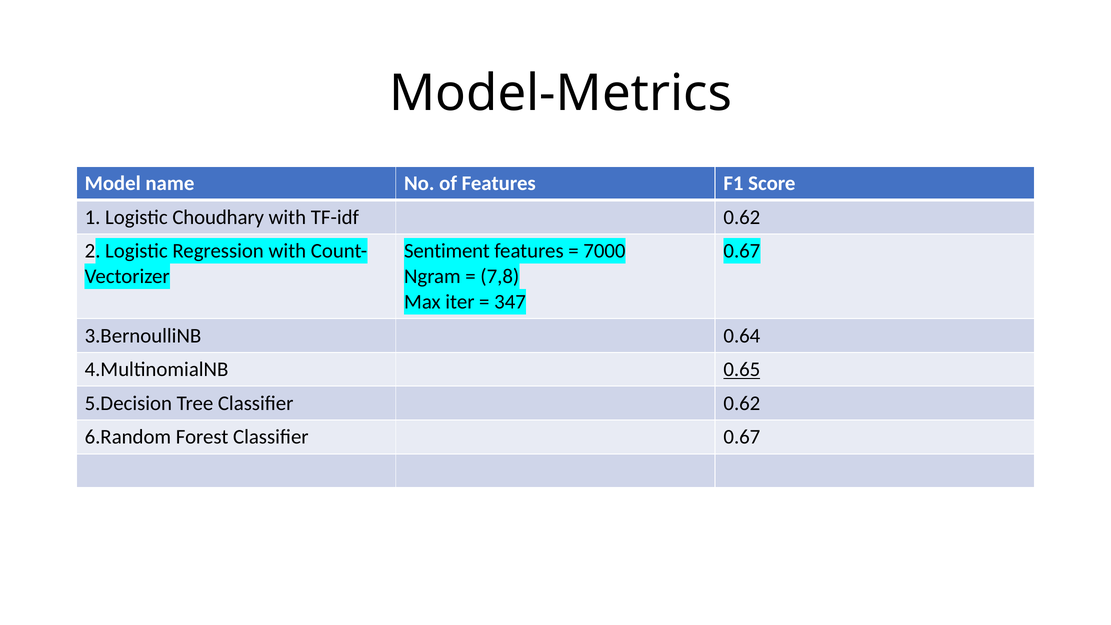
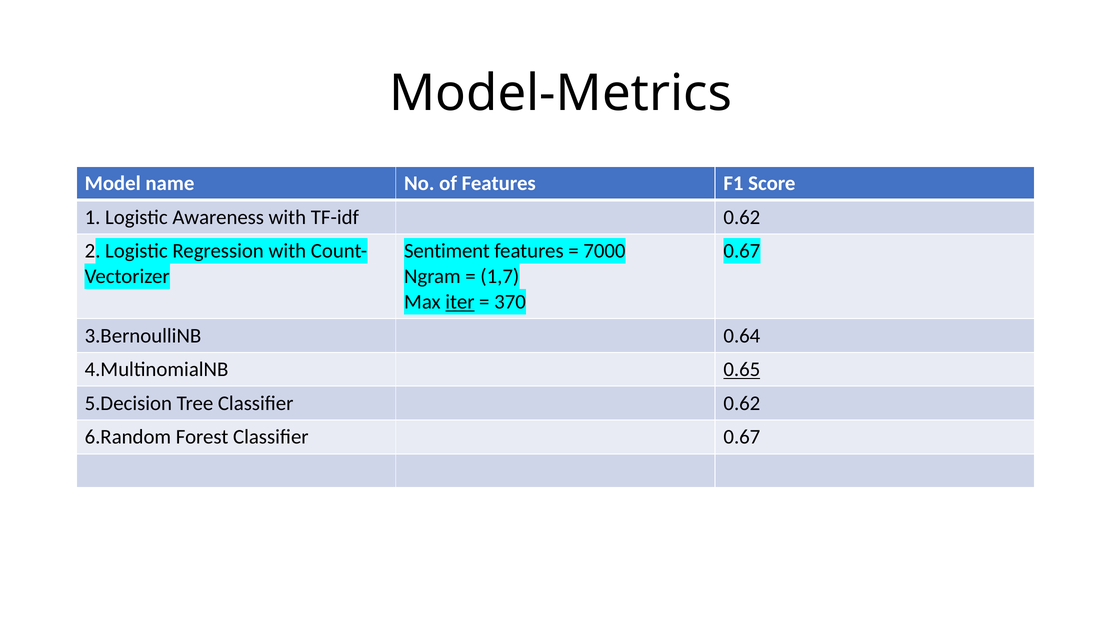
Choudhary: Choudhary -> Awareness
7,8: 7,8 -> 1,7
iter underline: none -> present
347: 347 -> 370
